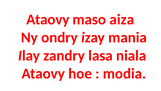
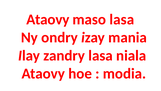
maso aiza: aiza -> lasa
